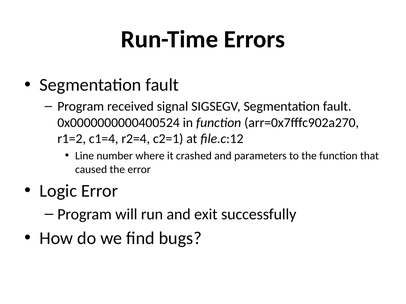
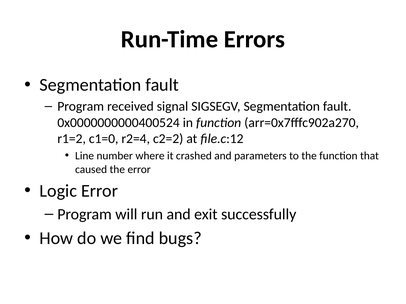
c1=4: c1=4 -> c1=0
c2=1: c2=1 -> c2=2
